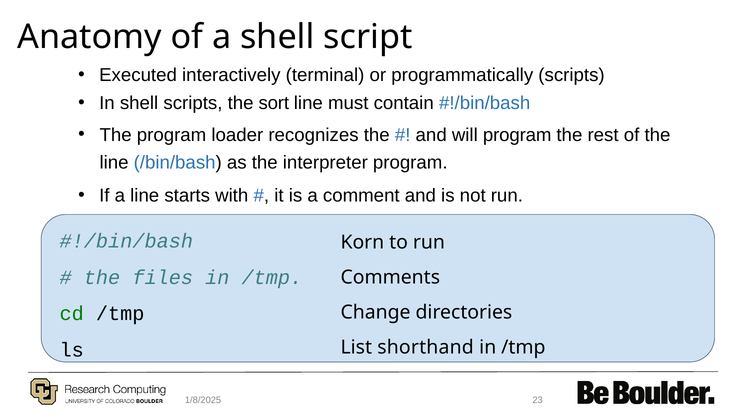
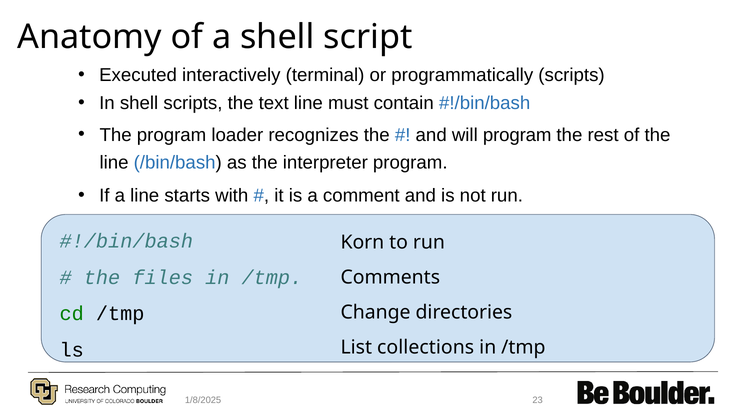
sort: sort -> text
shorthand: shorthand -> collections
